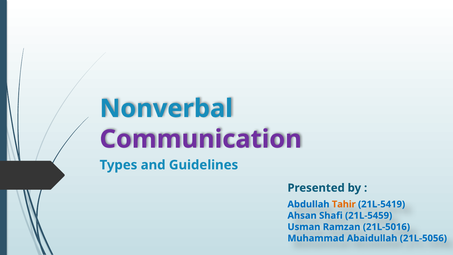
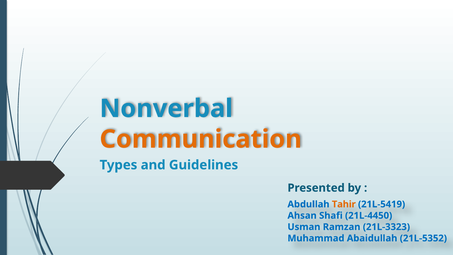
Communication colour: purple -> orange
21L-5459: 21L-5459 -> 21L-4450
21L-5016: 21L-5016 -> 21L-3323
21L-5056: 21L-5056 -> 21L-5352
